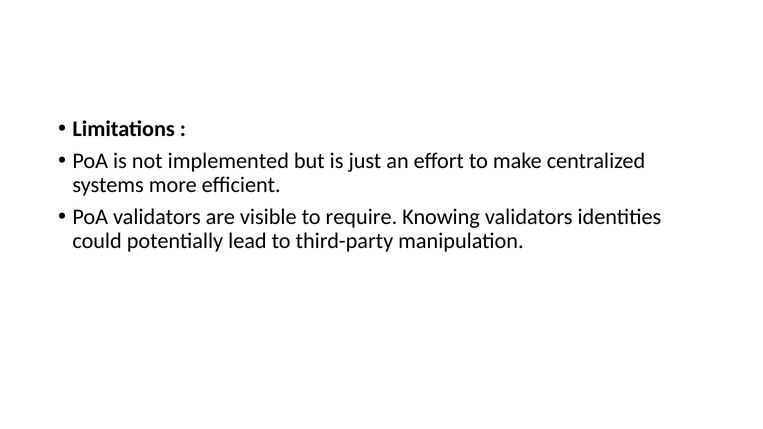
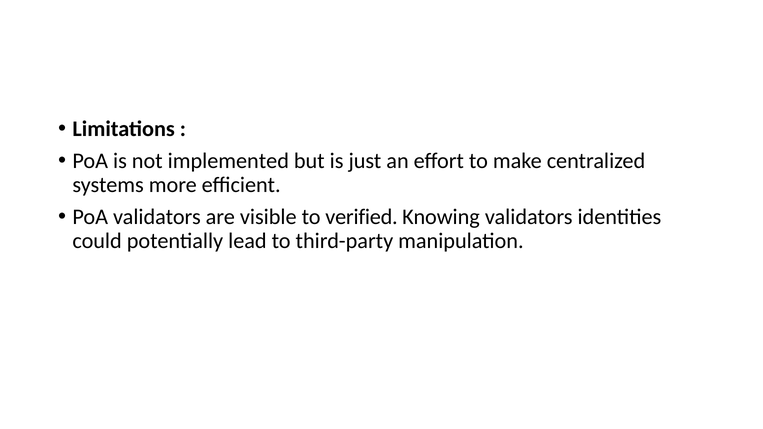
require: require -> verified
